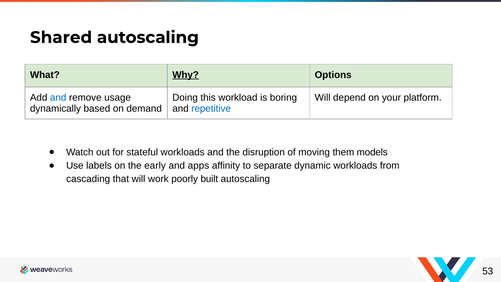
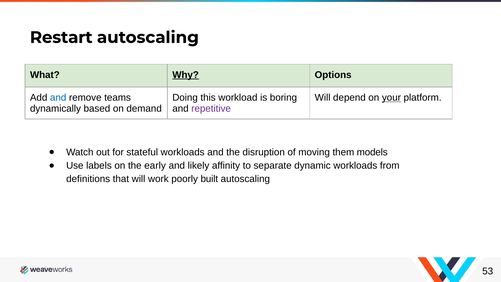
Shared: Shared -> Restart
usage: usage -> teams
your underline: none -> present
repetitive colour: blue -> purple
apps: apps -> likely
cascading: cascading -> definitions
